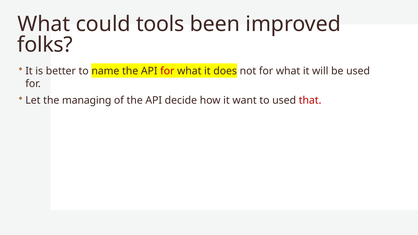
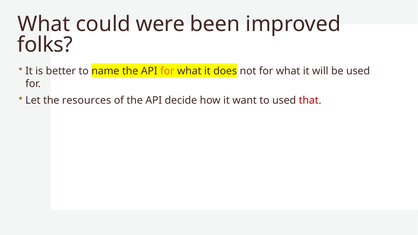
tools: tools -> were
for at (167, 71) colour: red -> orange
managing: managing -> resources
